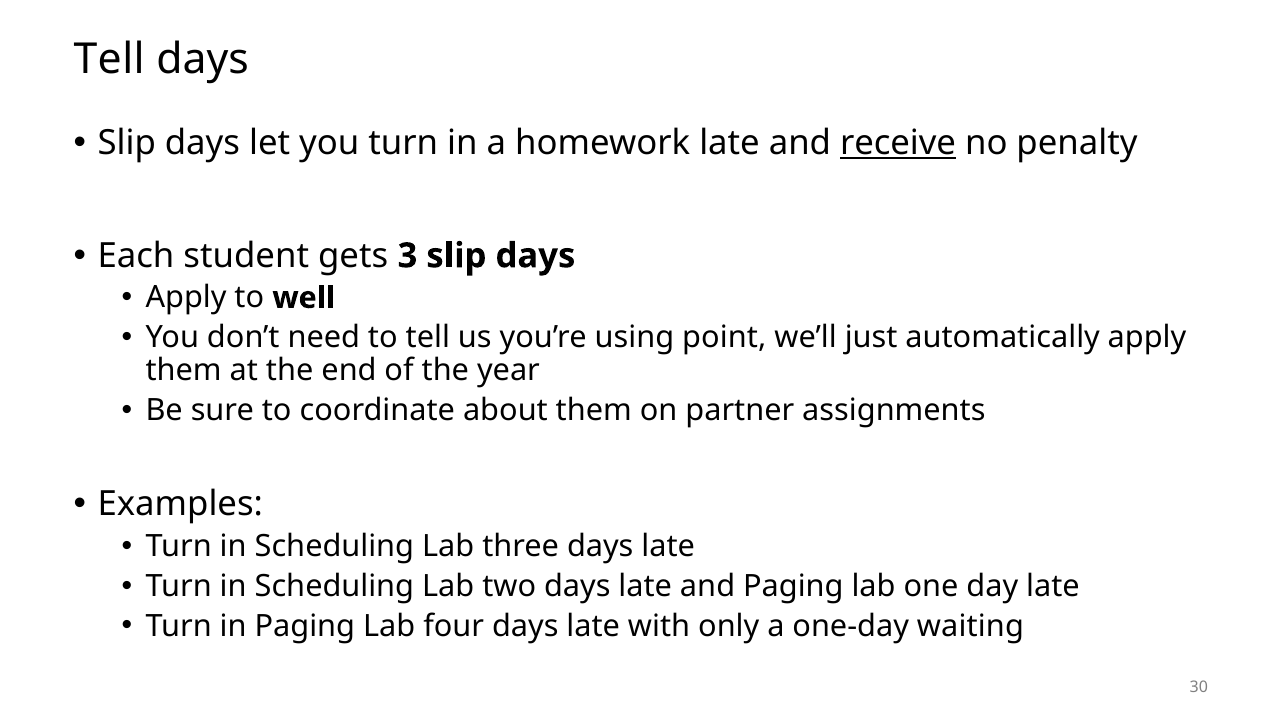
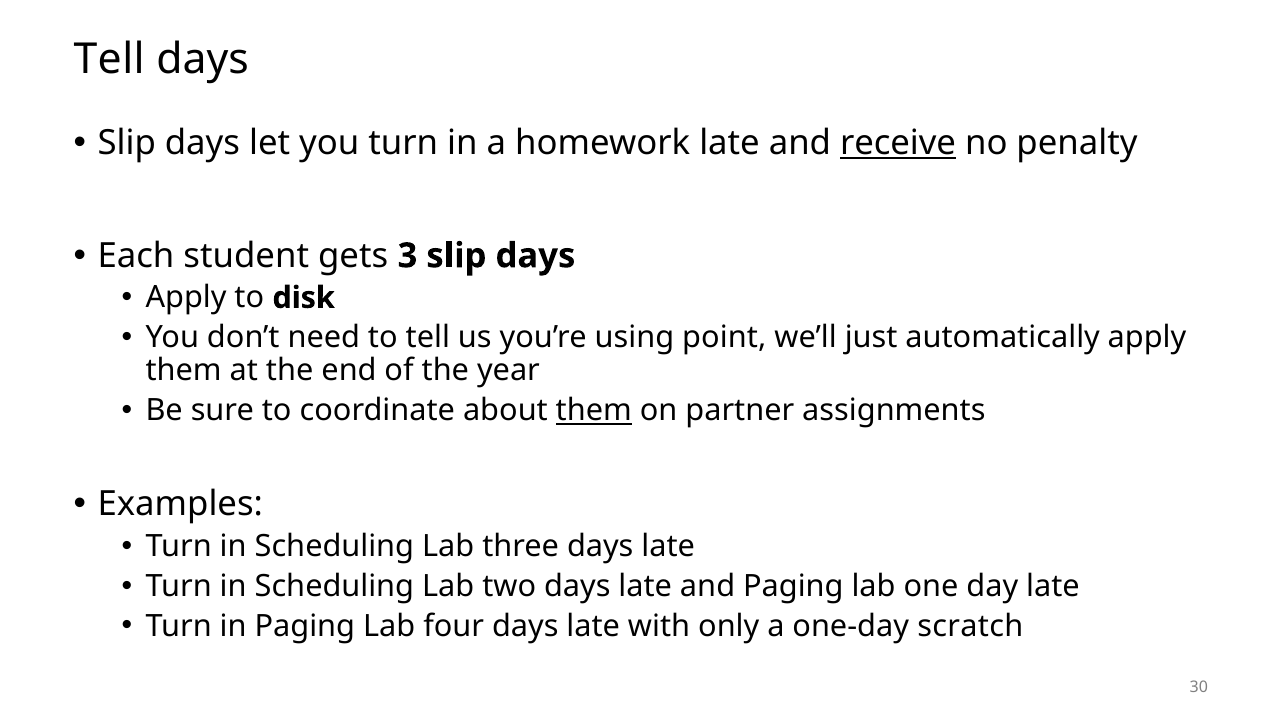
well: well -> disk
them at (594, 411) underline: none -> present
waiting: waiting -> scratch
